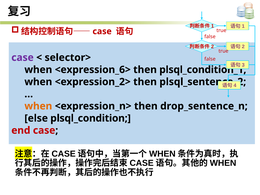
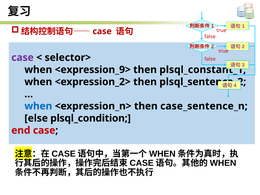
<expression_6>: <expression_6> -> <expression_9>
plsql_condition_1: plsql_condition_1 -> plsql_constant_1
when at (38, 106) colour: orange -> blue
drop_sentence_n: drop_sentence_n -> case_sentence_n
